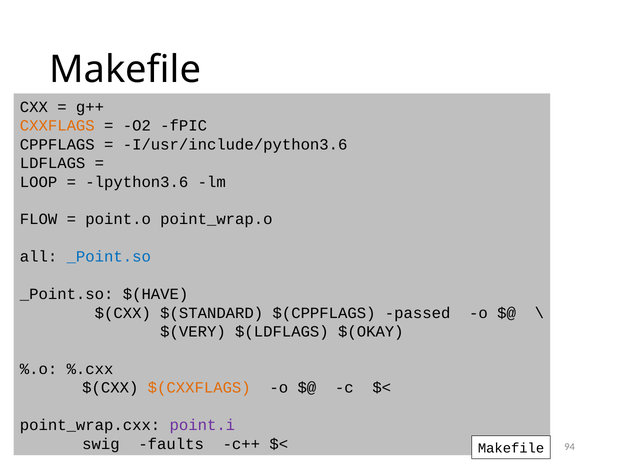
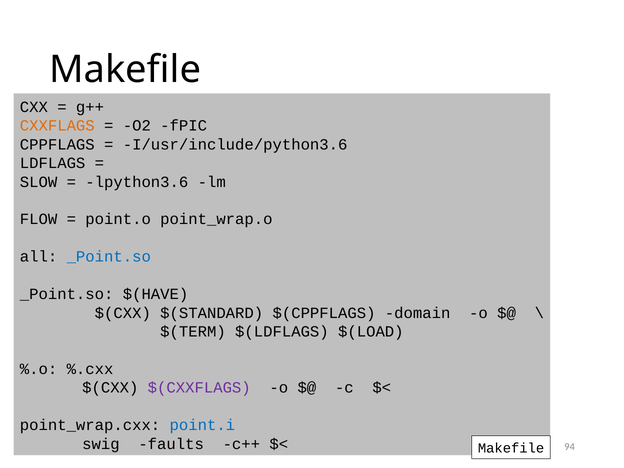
LOOP: LOOP -> SLOW
passed: passed -> domain
$(VERY: $(VERY -> $(TERM
$(OKAY: $(OKAY -> $(LOAD
$(CXXFLAGS colour: orange -> purple
point.i colour: purple -> blue
